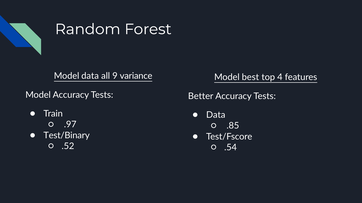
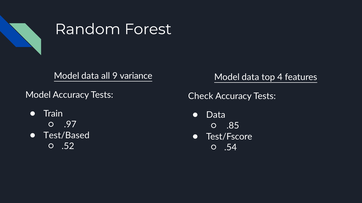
best at (250, 77): best -> data
Better: Better -> Check
Test/Binary: Test/Binary -> Test/Based
